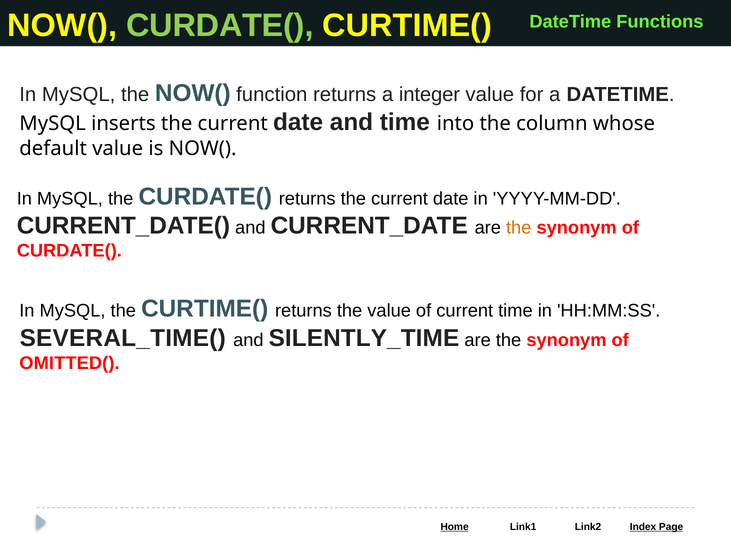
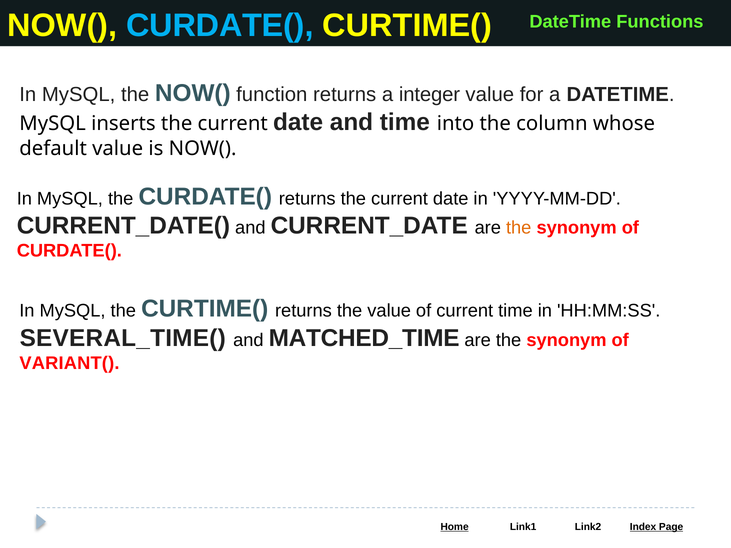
CURDATE( at (220, 25) colour: light green -> light blue
SILENTLY_TIME: SILENTLY_TIME -> MATCHED_TIME
OMITTED(: OMITTED( -> VARIANT(
